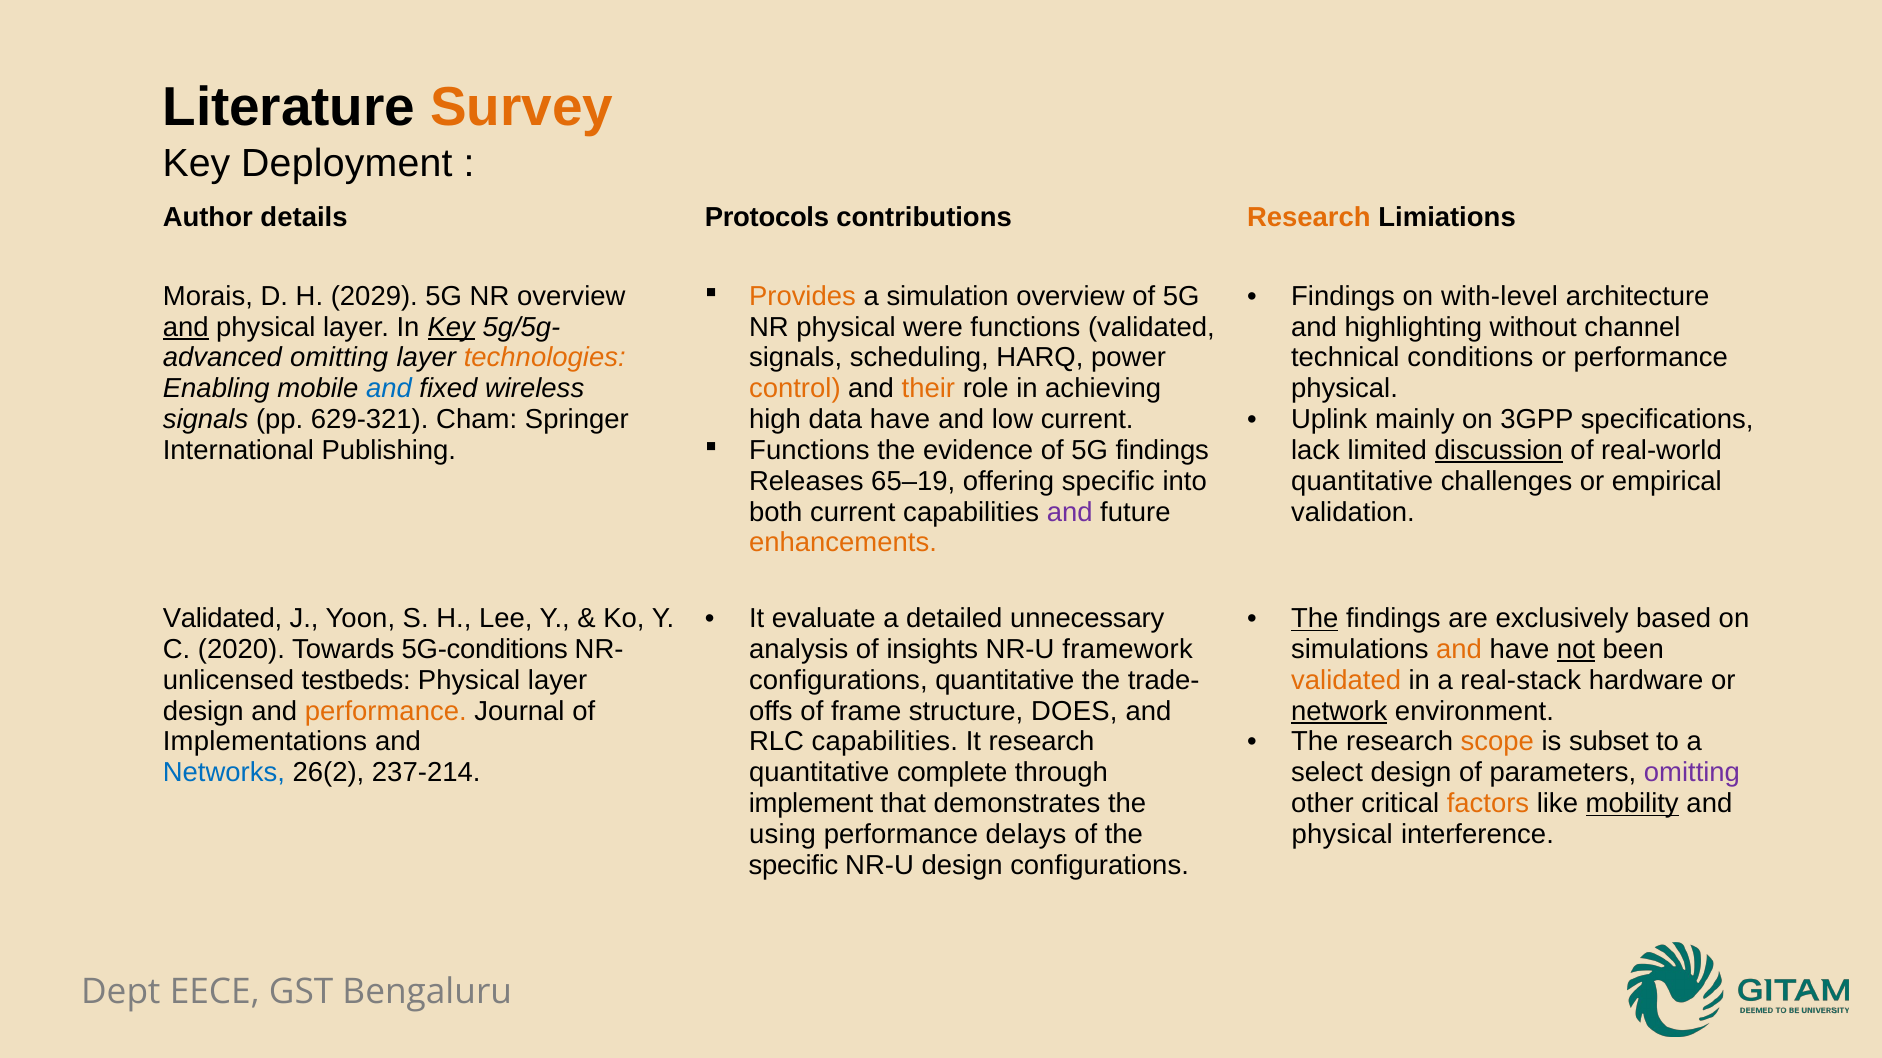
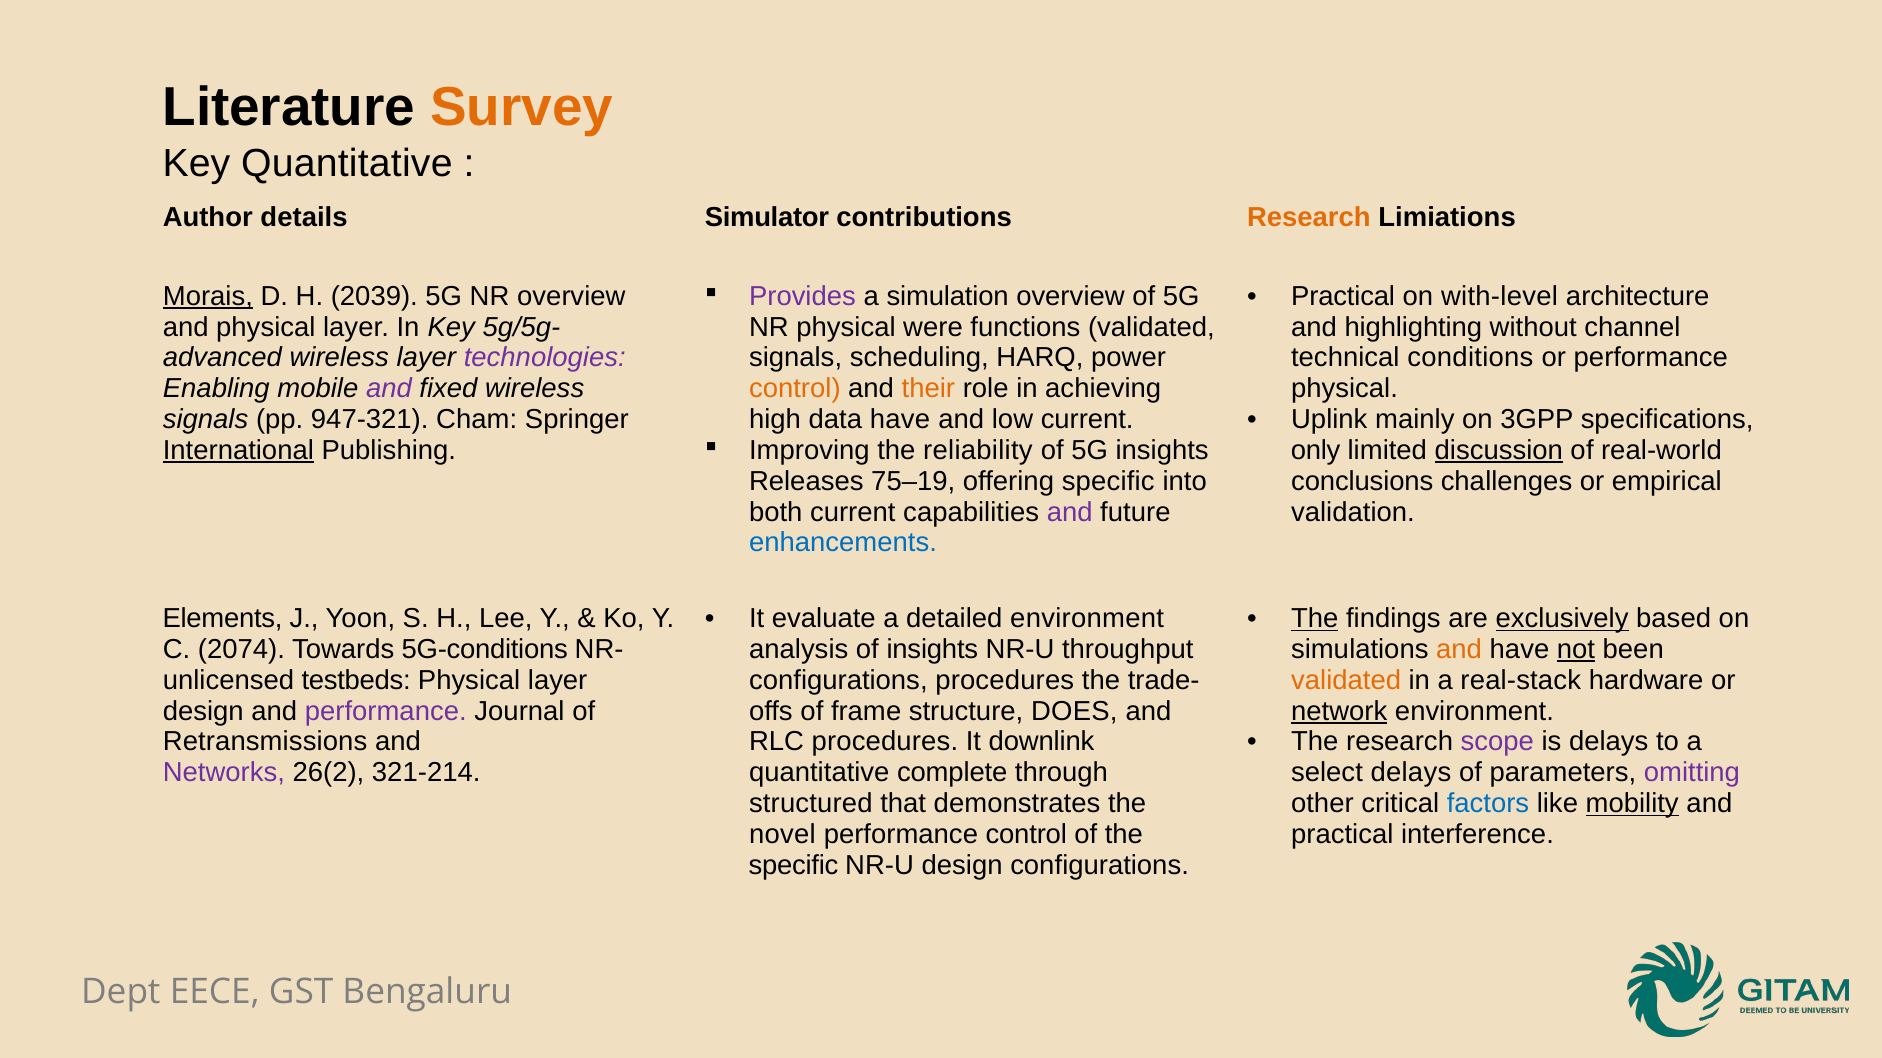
Key Deployment: Deployment -> Quantitative
Protocols: Protocols -> Simulator
Provides colour: orange -> purple
Morais underline: none -> present
2029: 2029 -> 2039
Findings at (1343, 296): Findings -> Practical
and at (186, 327) underline: present -> none
Key at (451, 327) underline: present -> none
omitting at (339, 358): omitting -> wireless
technologies colour: orange -> purple
and at (389, 389) colour: blue -> purple
629-321: 629-321 -> 947-321
Functions at (809, 451): Functions -> Improving
evidence: evidence -> reliability
5G findings: findings -> insights
International underline: none -> present
lack: lack -> only
65–19: 65–19 -> 75–19
quantitative at (1362, 481): quantitative -> conclusions
enhancements colour: orange -> blue
Validated at (223, 619): Validated -> Elements
detailed unnecessary: unnecessary -> environment
exclusively underline: none -> present
2020: 2020 -> 2074
framework: framework -> throughput
configurations quantitative: quantitative -> procedures
performance at (386, 712) colour: orange -> purple
Implementations: Implementations -> Retransmissions
RLC capabilities: capabilities -> procedures
It research: research -> downlink
scope colour: orange -> purple
is subset: subset -> delays
Networks colour: blue -> purple
237-214: 237-214 -> 321-214
select design: design -> delays
implement: implement -> structured
factors colour: orange -> blue
using: using -> novel
performance delays: delays -> control
physical at (1342, 835): physical -> practical
